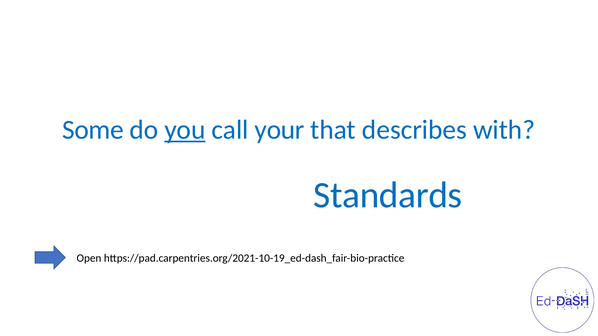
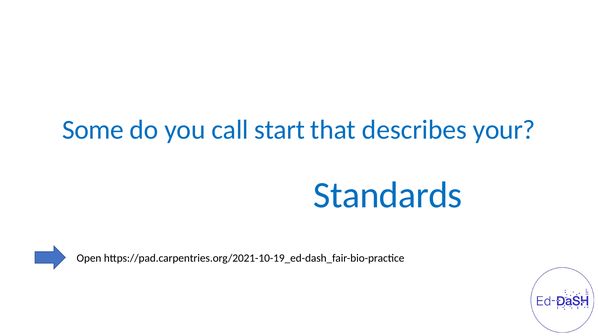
you underline: present -> none
your: your -> start
with: with -> your
